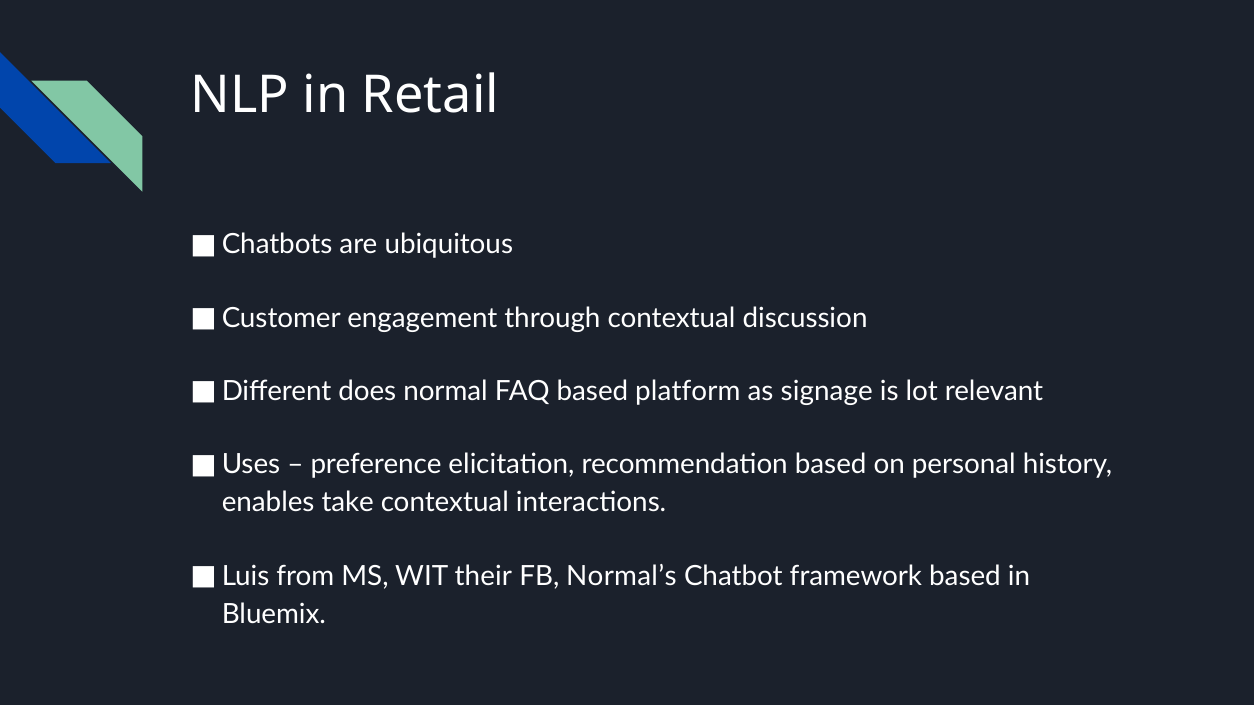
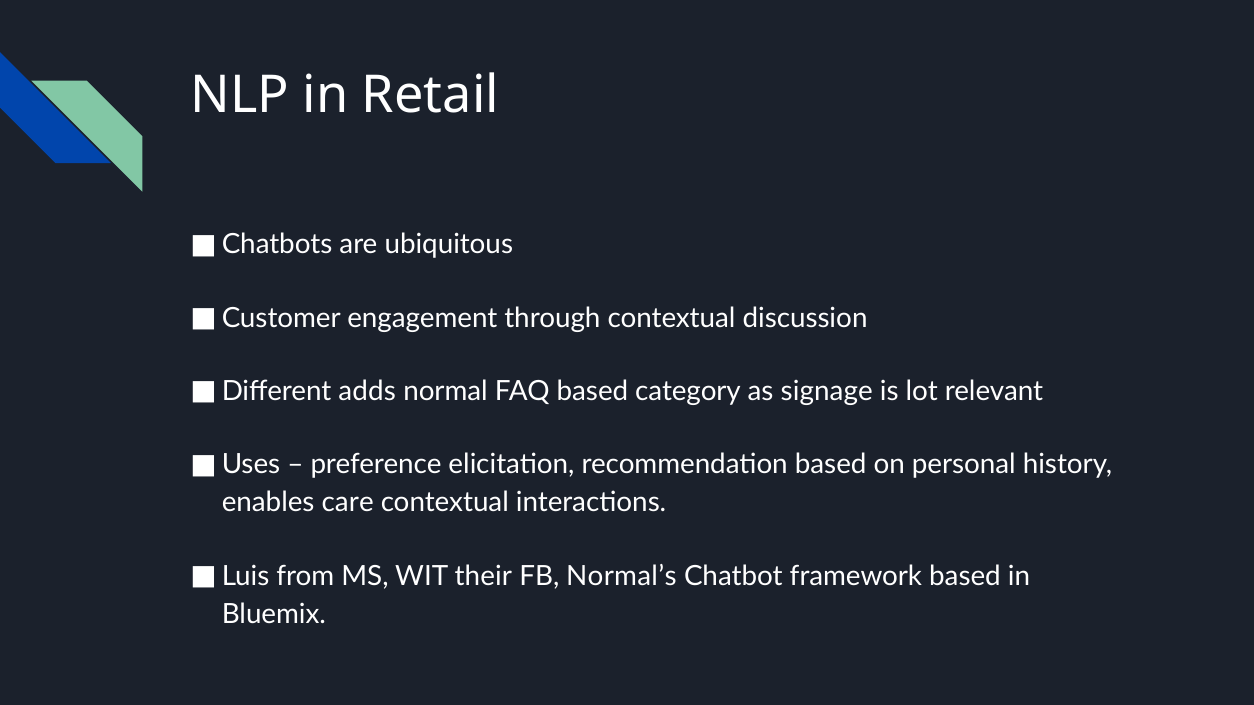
does: does -> adds
platform: platform -> category
take: take -> care
